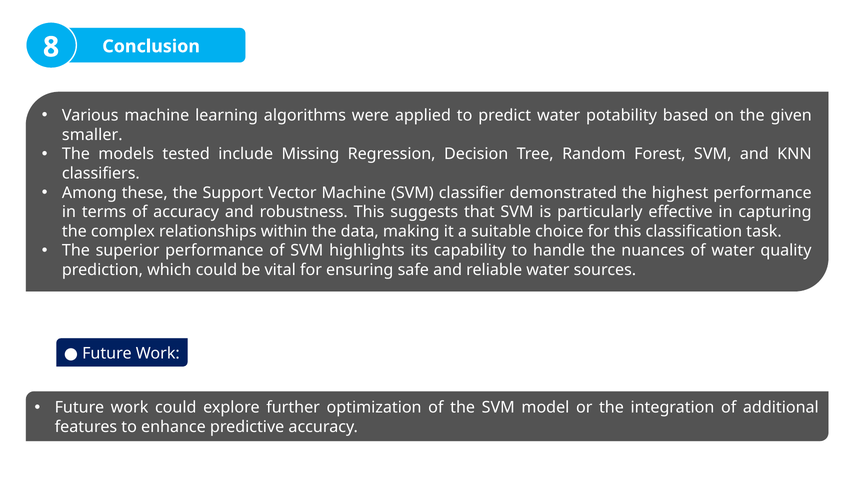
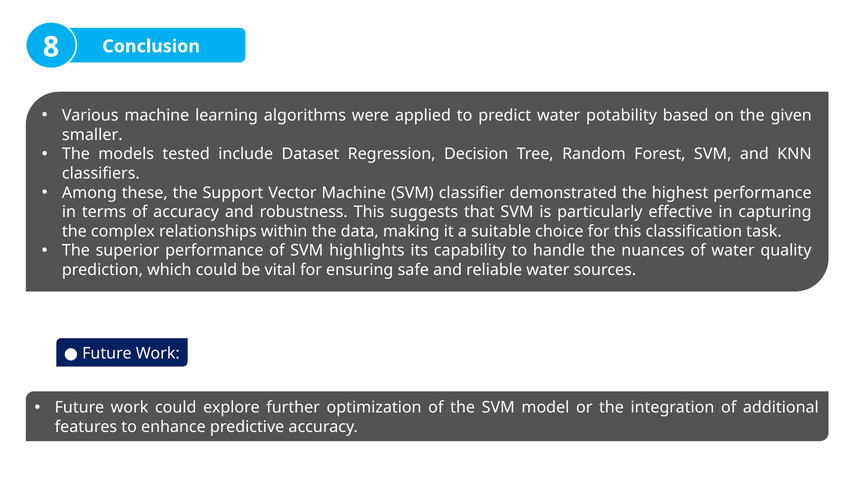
Missing: Missing -> Dataset
